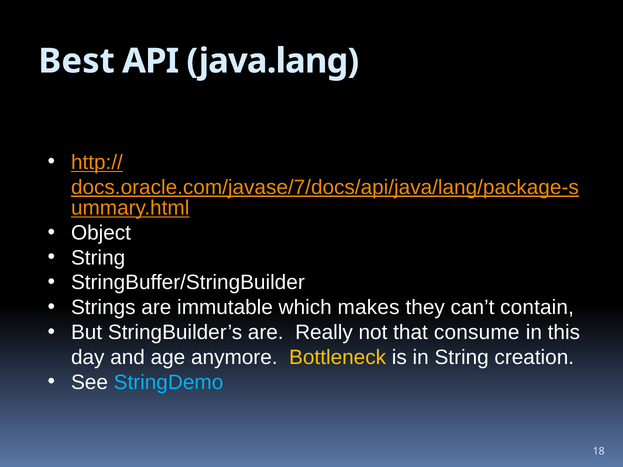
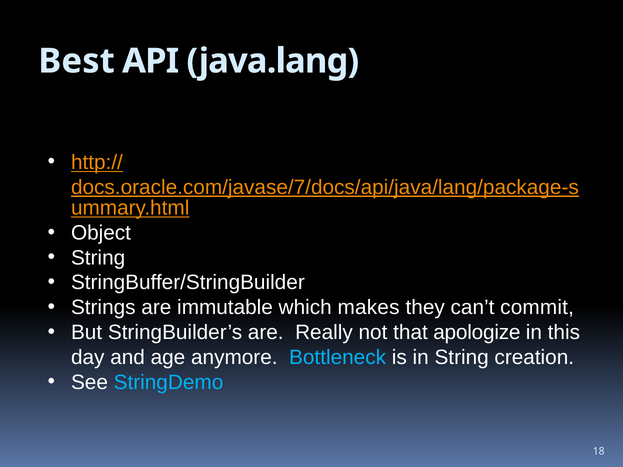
contain: contain -> commit
consume: consume -> apologize
Bottleneck colour: yellow -> light blue
